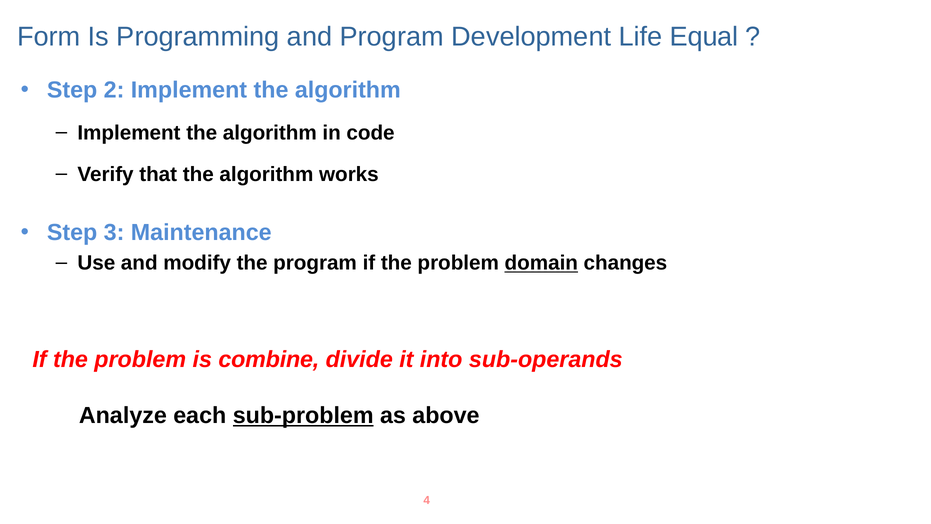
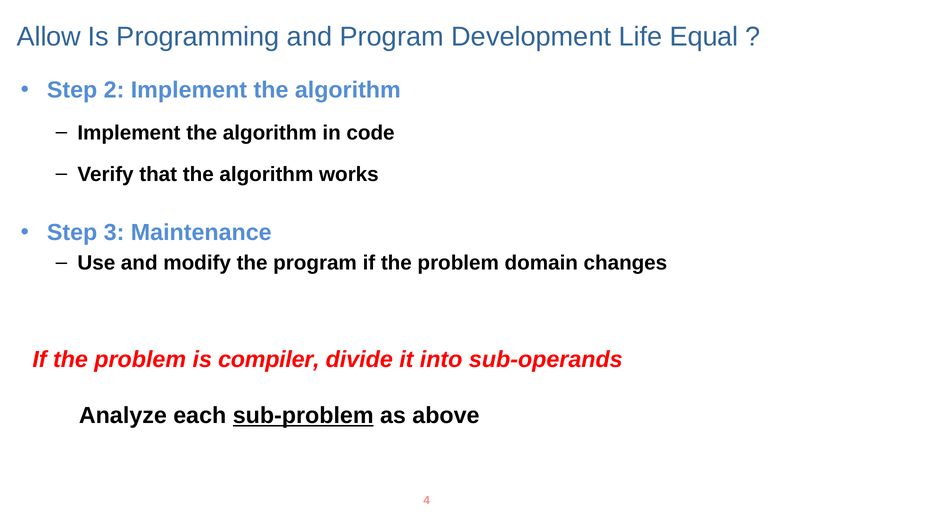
Form: Form -> Allow
domain underline: present -> none
combine: combine -> compiler
